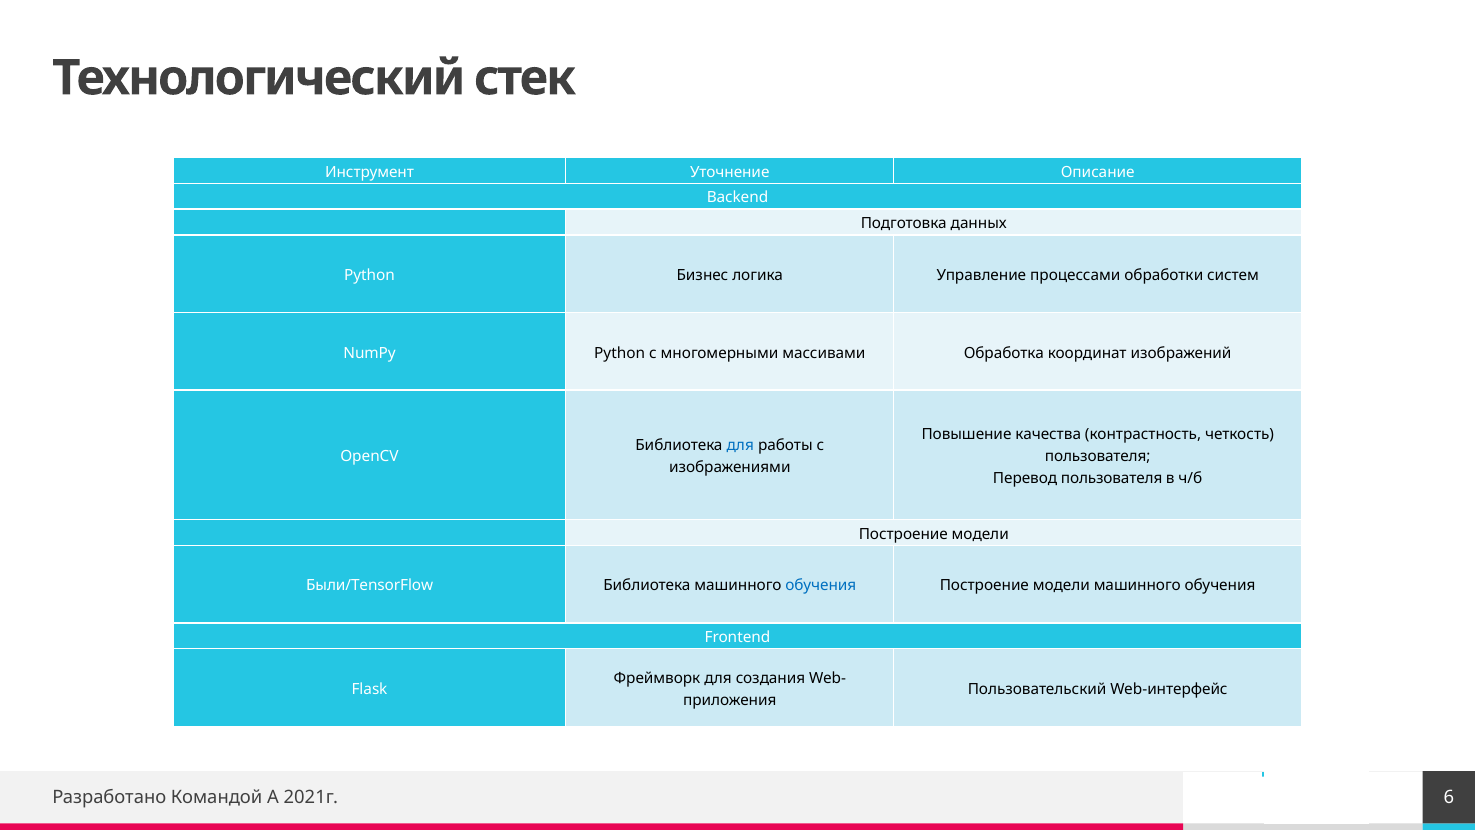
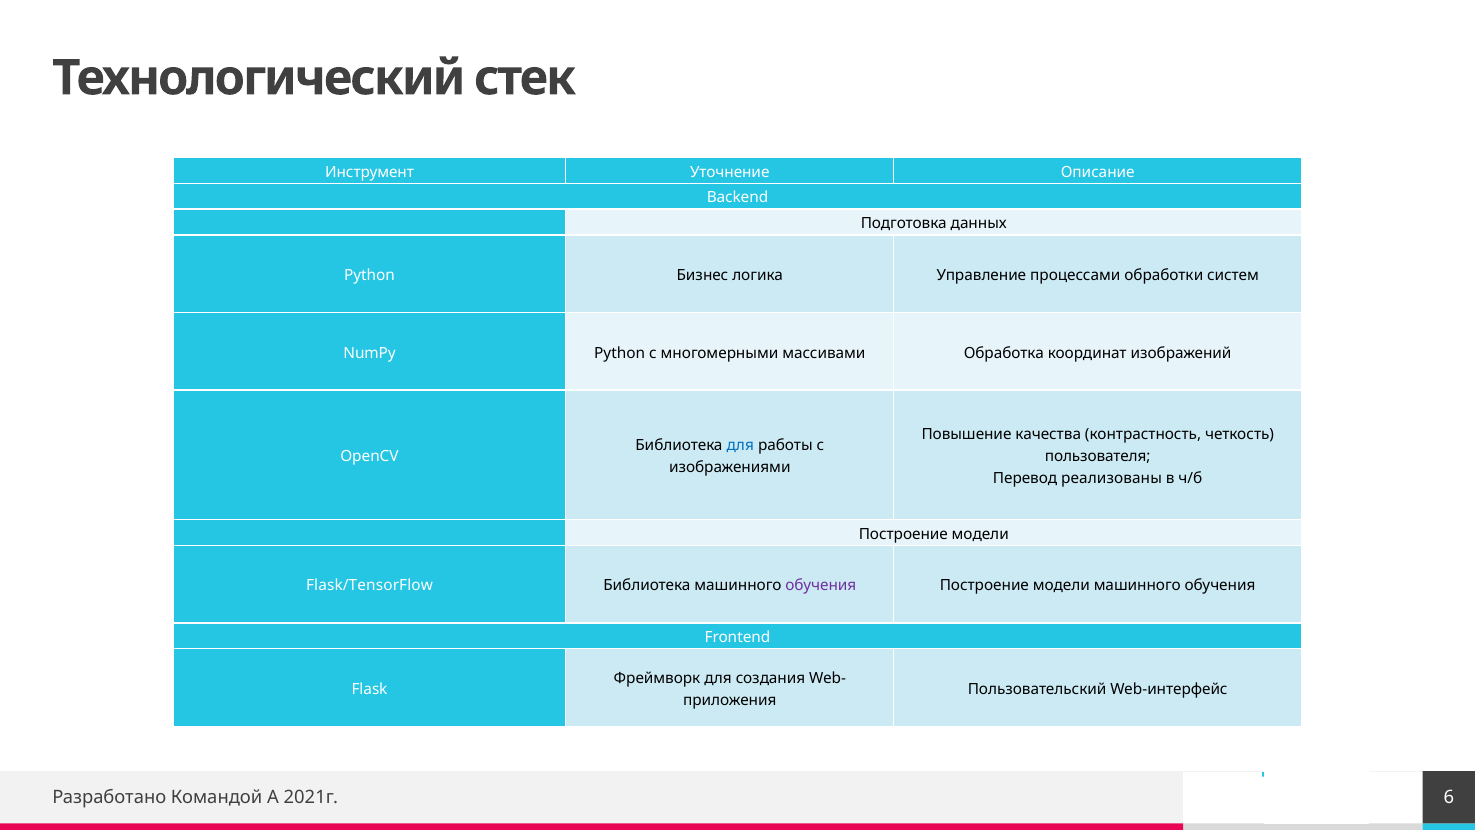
Перевод пользователя: пользователя -> реализованы
Были/TensorFlow: Были/TensorFlow -> Flask/TensorFlow
обучения at (821, 585) colour: blue -> purple
